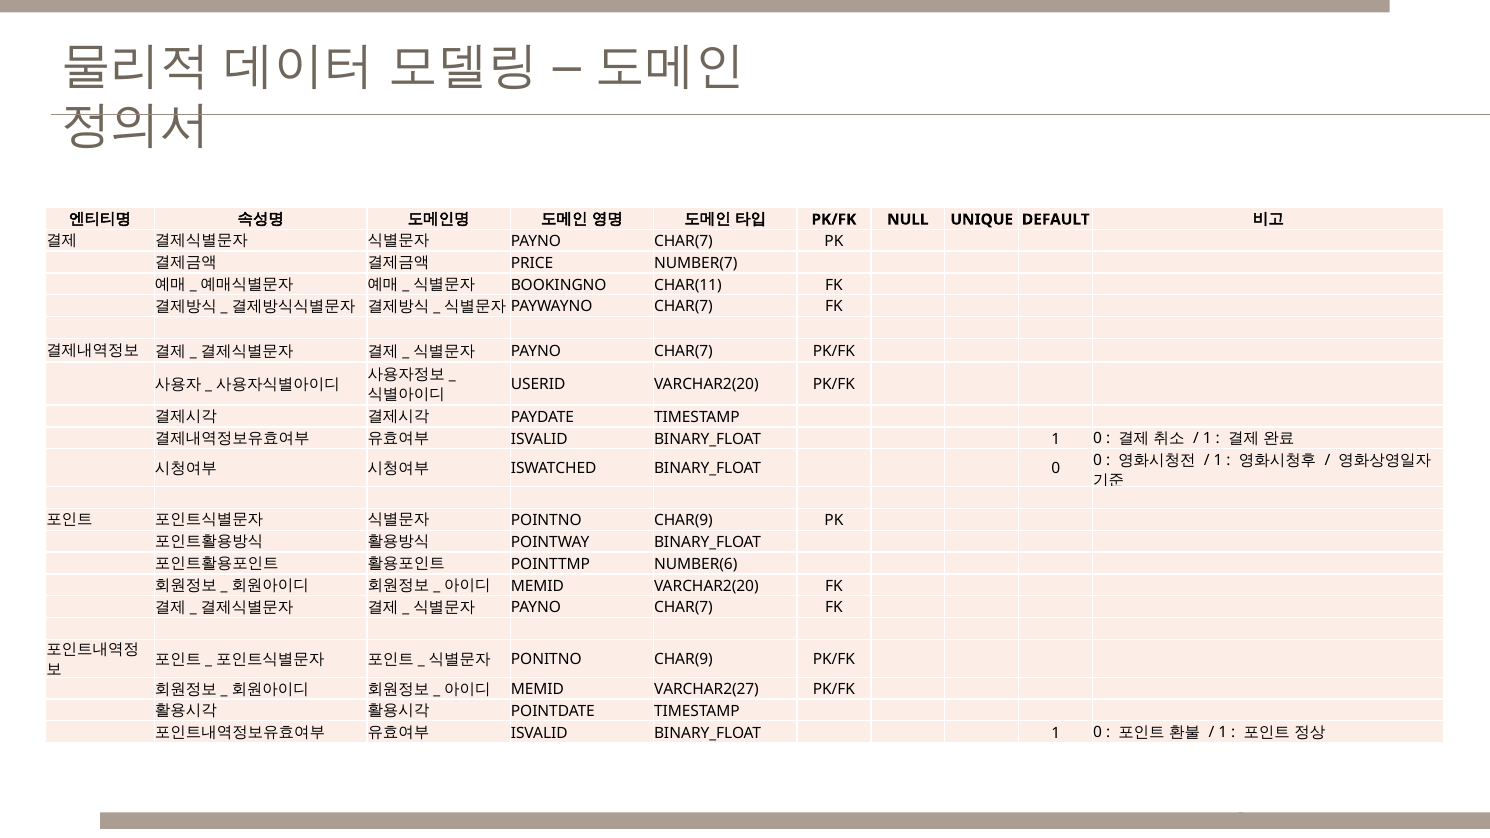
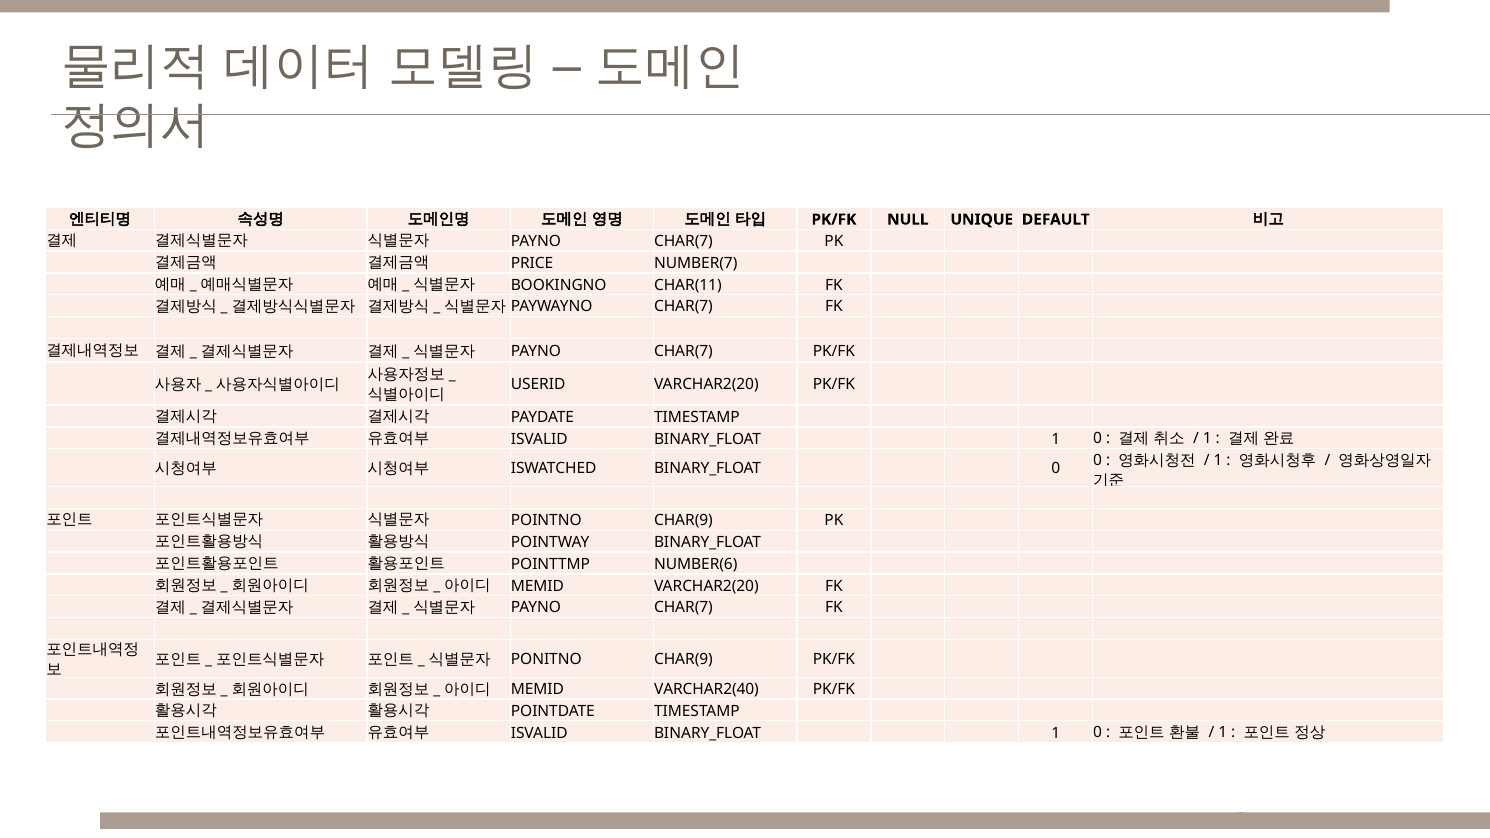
VARCHAR2(27: VARCHAR2(27 -> VARCHAR2(40
